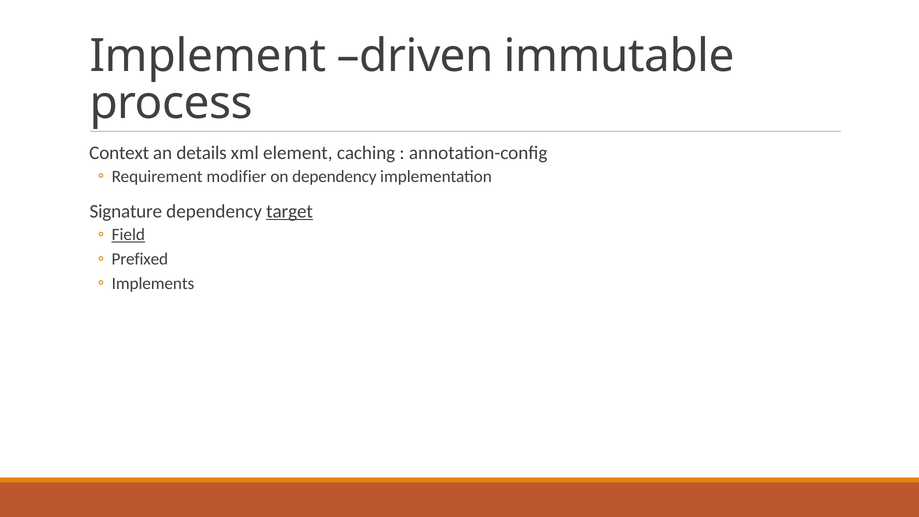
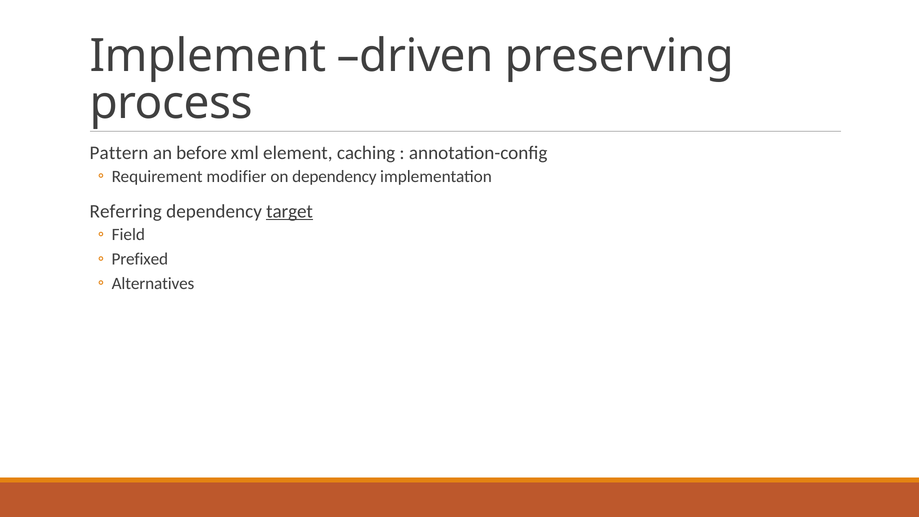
immutable: immutable -> preserving
Context: Context -> Pattern
details: details -> before
Signature: Signature -> Referring
Field underline: present -> none
Implements: Implements -> Alternatives
